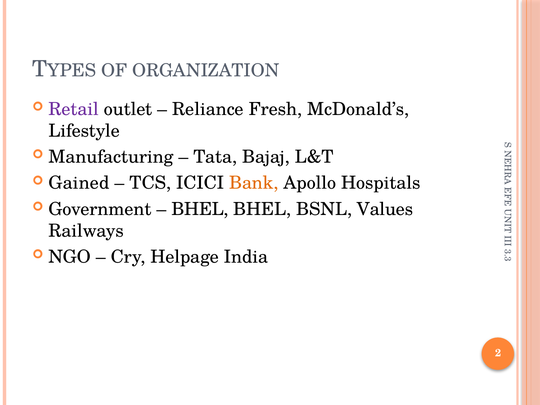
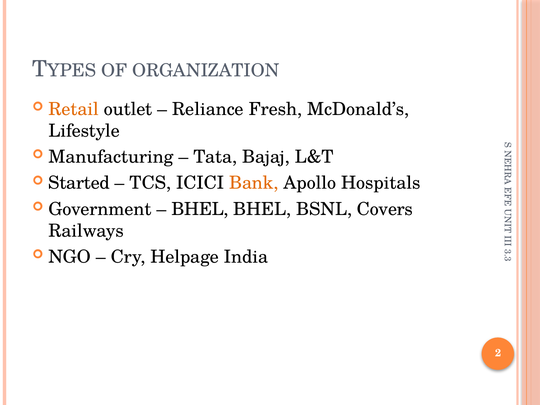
Retail colour: purple -> orange
Gained: Gained -> Started
Values: Values -> Covers
